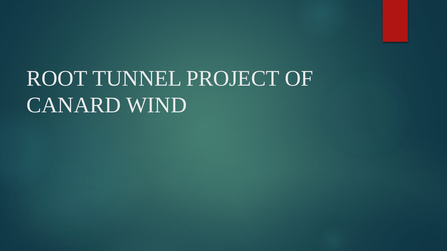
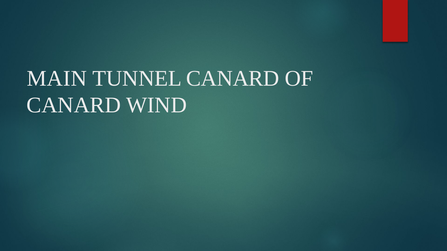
ROOT: ROOT -> MAIN
TUNNEL PROJECT: PROJECT -> CANARD
